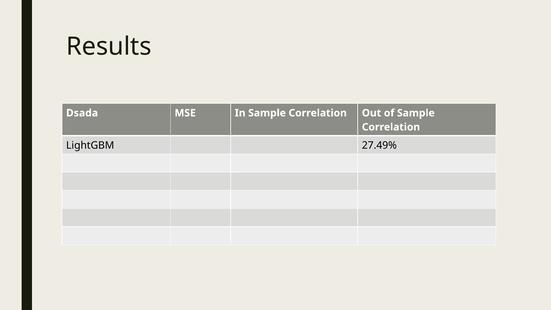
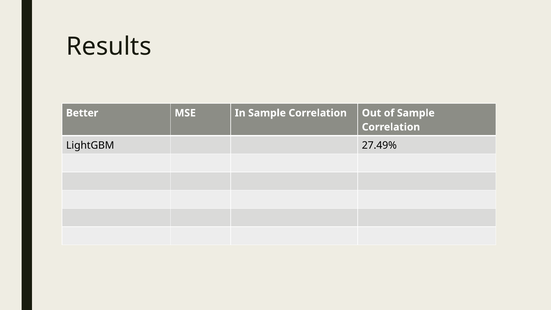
Dsada: Dsada -> Better
